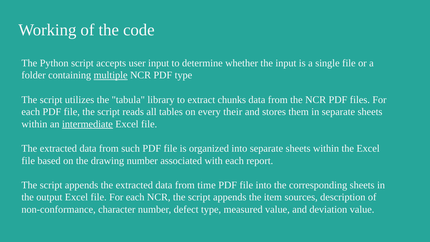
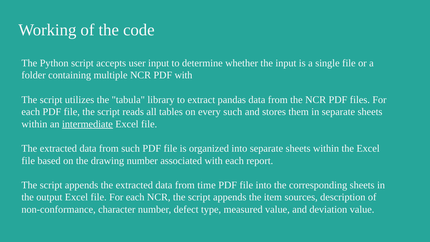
multiple underline: present -> none
PDF type: type -> with
chunks: chunks -> pandas
every their: their -> such
